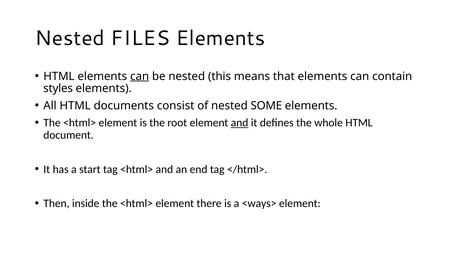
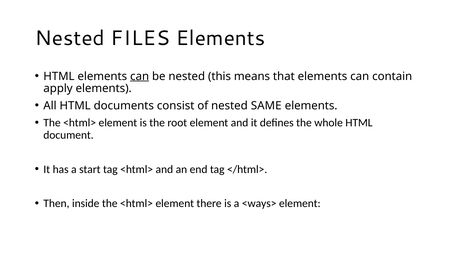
styles: styles -> apply
SOME: SOME -> SAME
and at (240, 123) underline: present -> none
